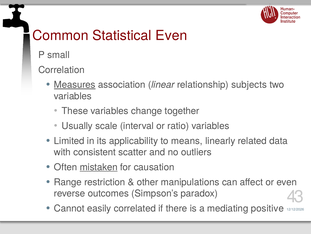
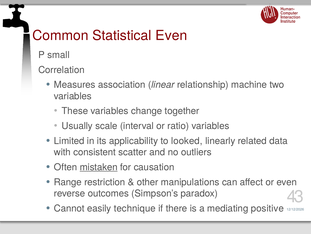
Measures underline: present -> none
subjects: subjects -> machine
means: means -> looked
correlated: correlated -> technique
